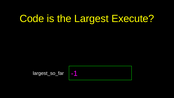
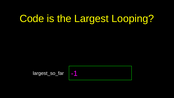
Execute: Execute -> Looping
